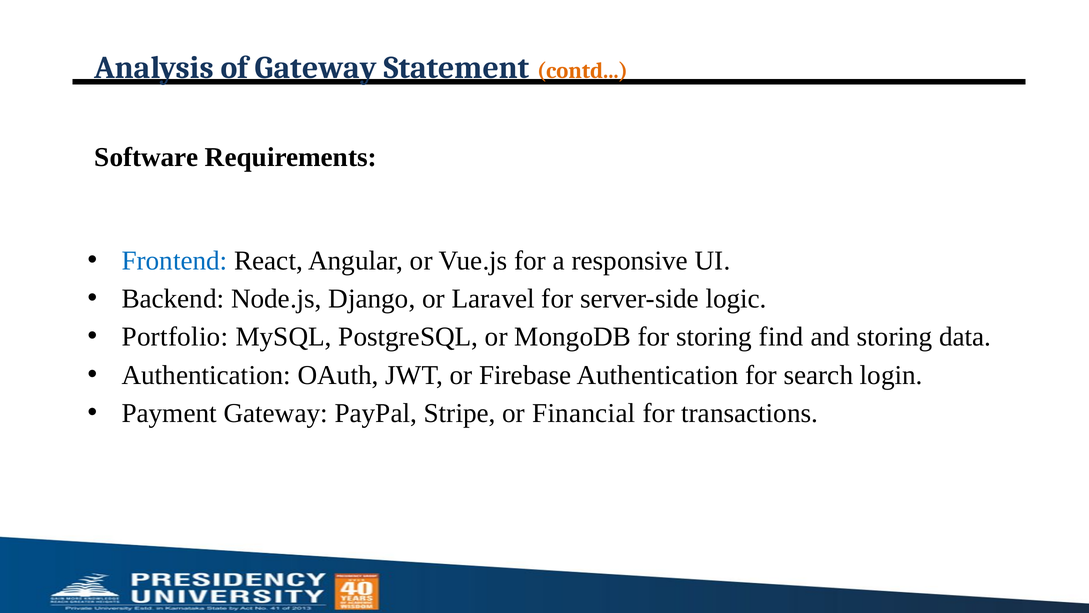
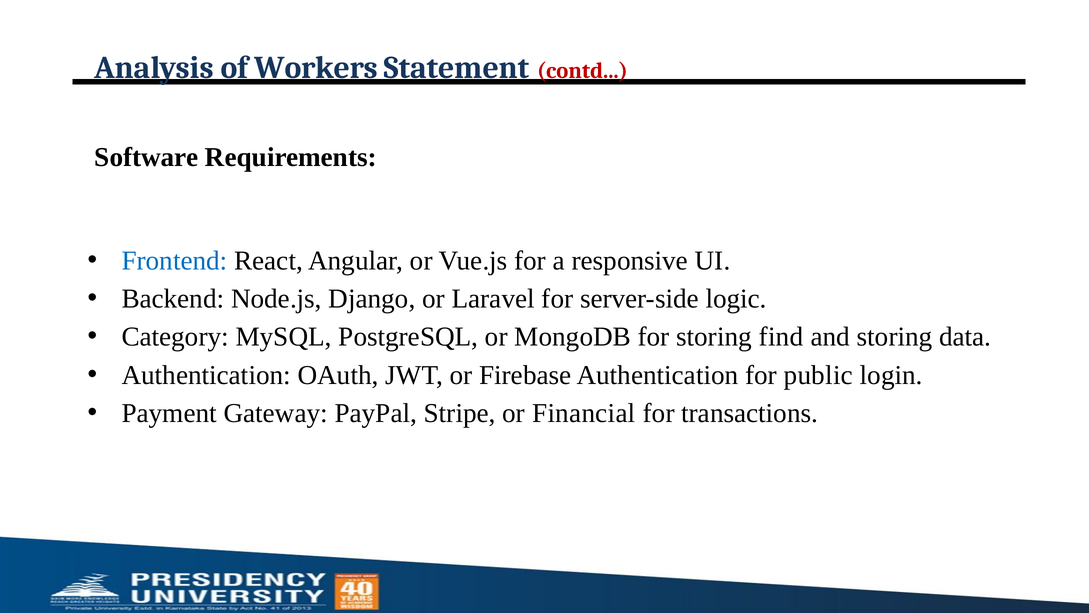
of Gateway: Gateway -> Workers
contd colour: orange -> red
Portfolio: Portfolio -> Category
search: search -> public
